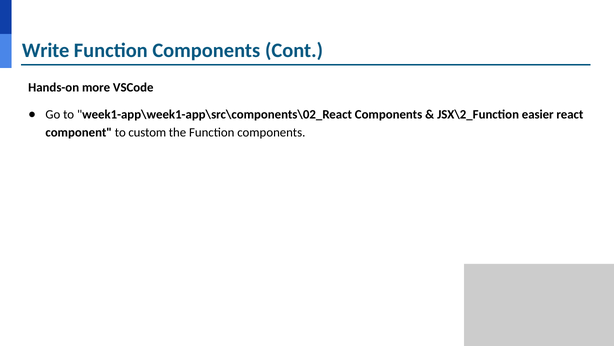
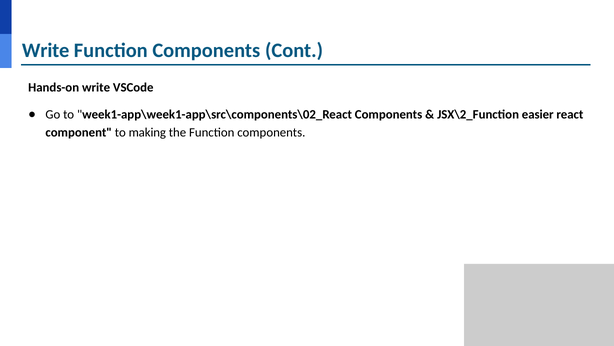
Hands-on more: more -> write
custom: custom -> making
